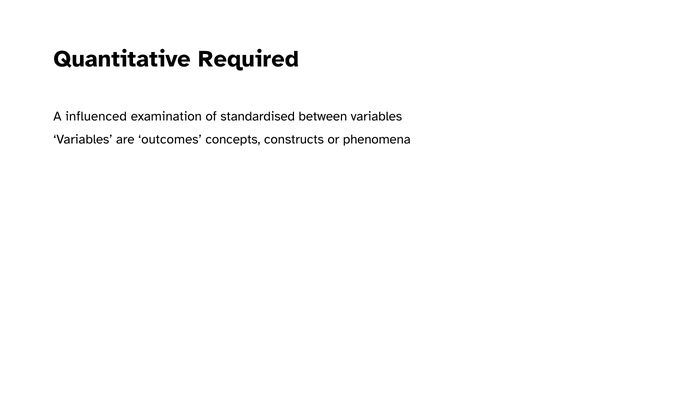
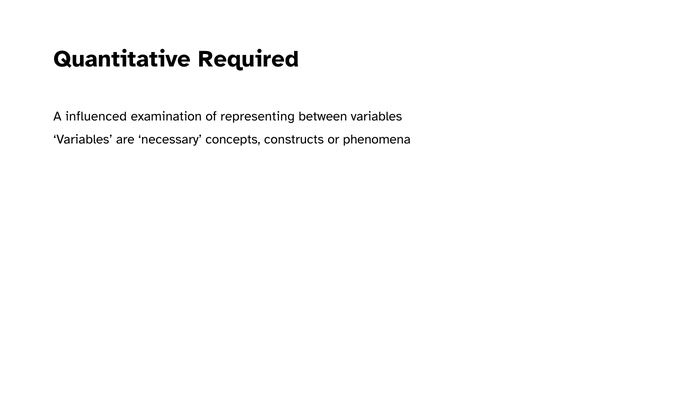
standardised: standardised -> representing
outcomes: outcomes -> necessary
